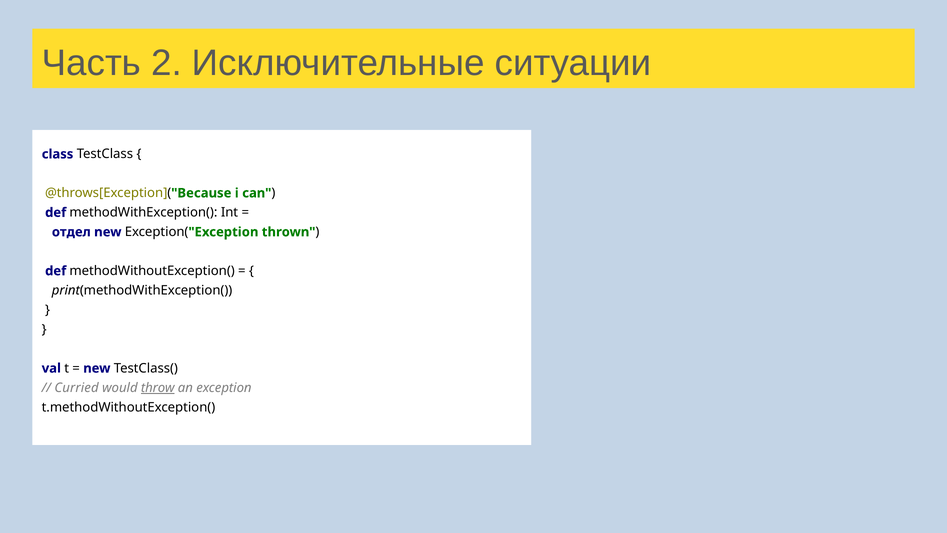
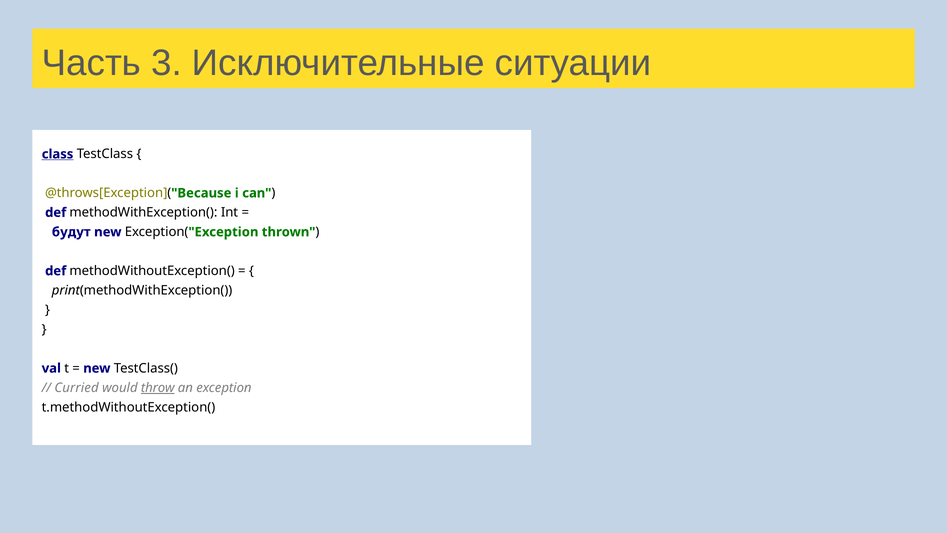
2: 2 -> 3
class underline: none -> present
отдел: отдел -> будут
